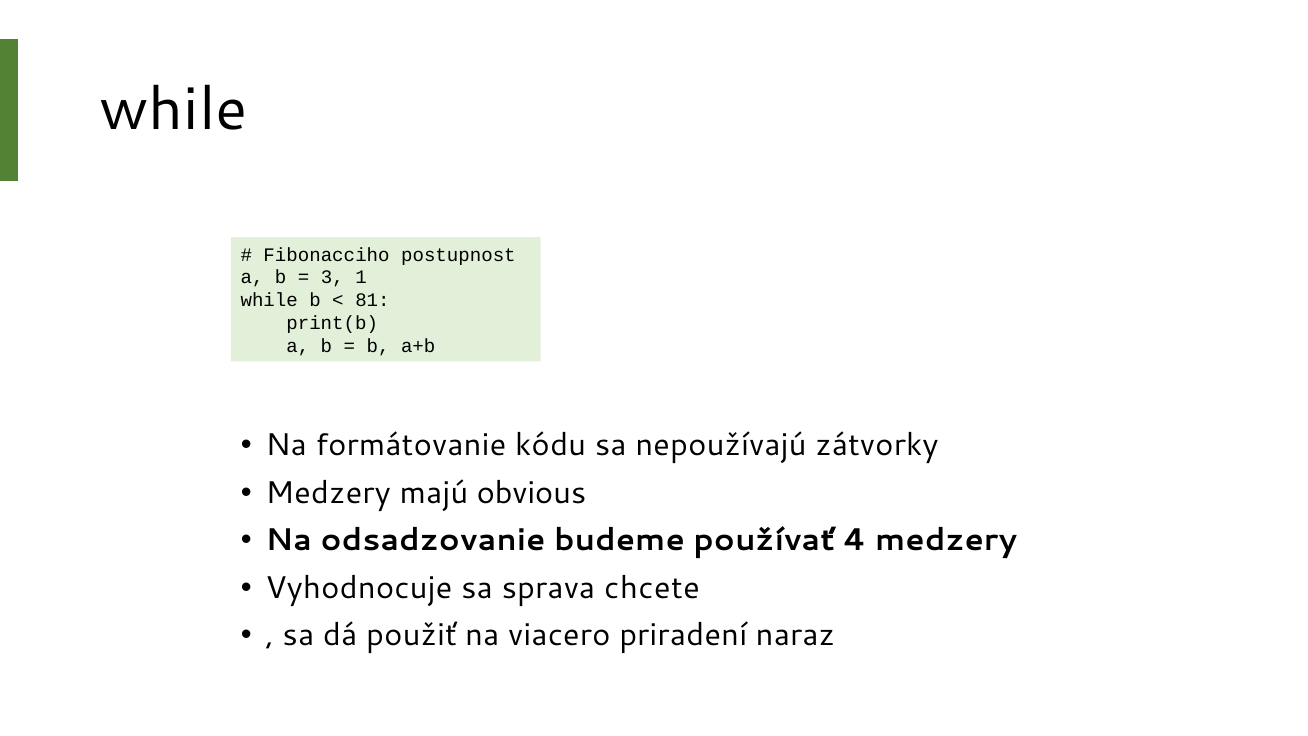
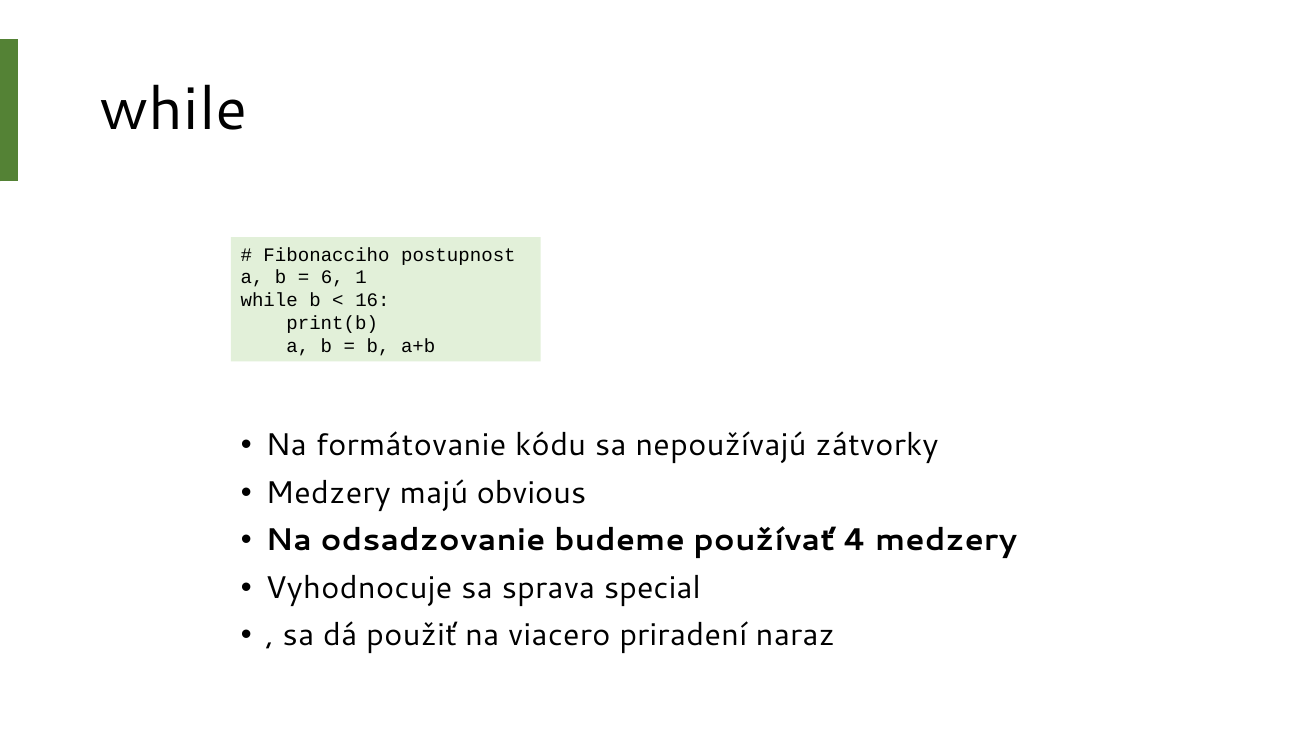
3: 3 -> 6
81: 81 -> 16
chcete: chcete -> special
